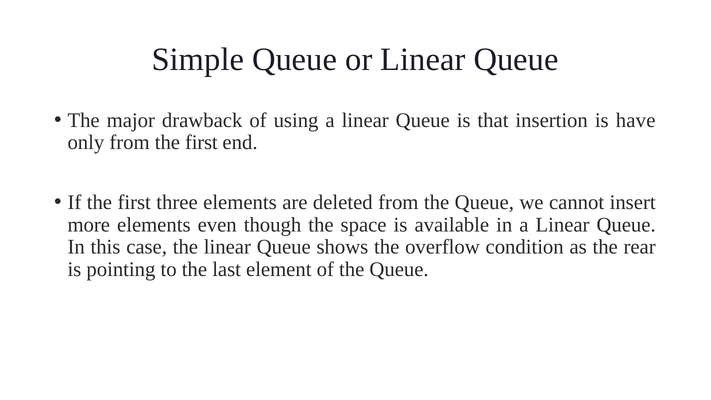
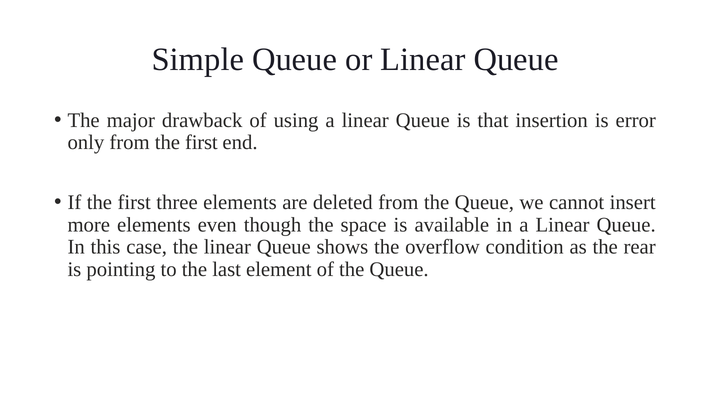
have: have -> error
